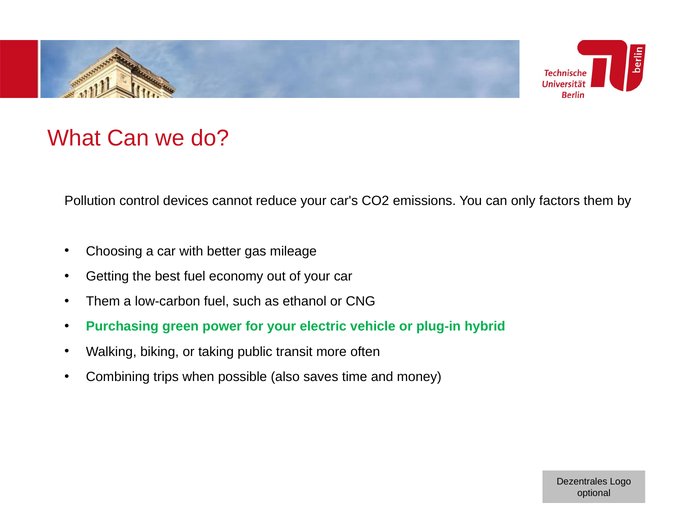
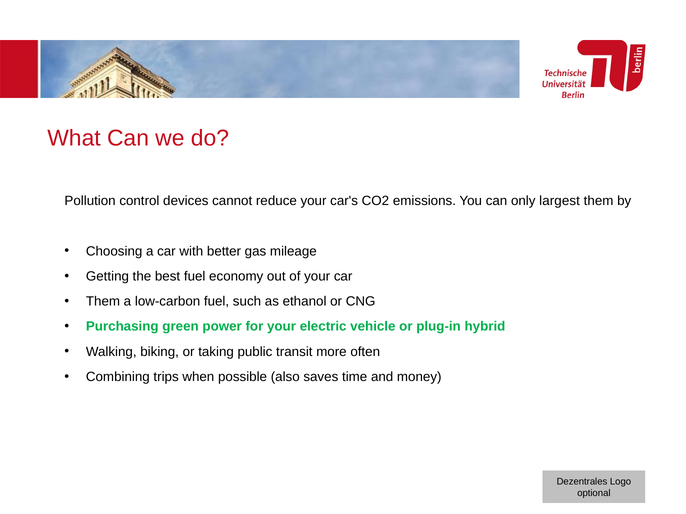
factors: factors -> largest
